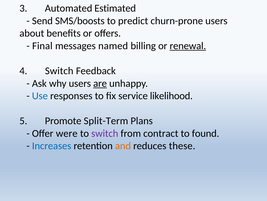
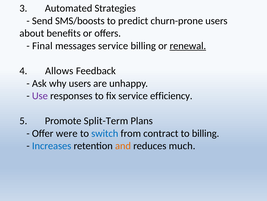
Estimated: Estimated -> Strategies
messages named: named -> service
4 Switch: Switch -> Allows
are underline: present -> none
Use colour: blue -> purple
likelihood: likelihood -> efficiency
switch at (105, 133) colour: purple -> blue
to found: found -> billing
these: these -> much
